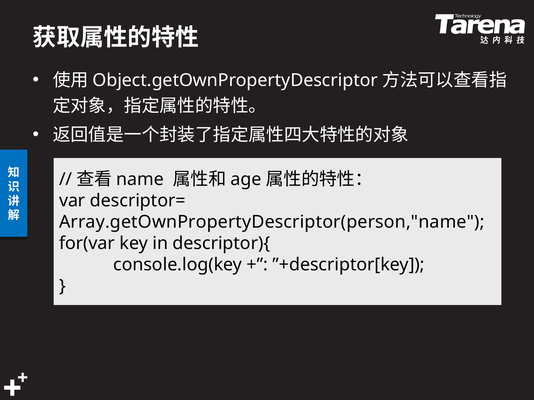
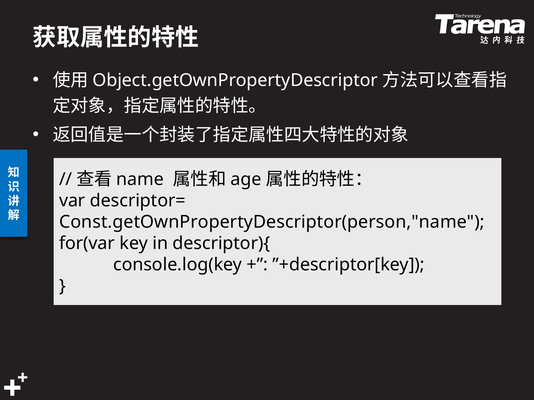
Array.getOwnPropertyDescriptor(person,"name: Array.getOwnPropertyDescriptor(person,"name -> Const.getOwnPropertyDescriptor(person,"name
